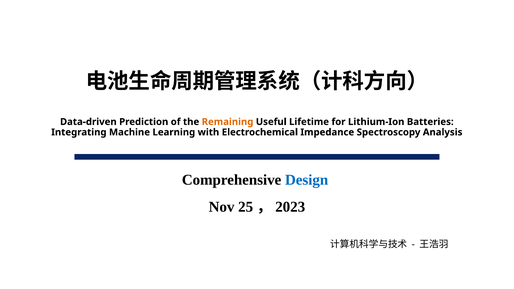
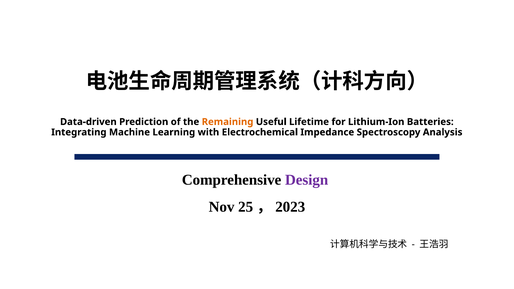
Design colour: blue -> purple
